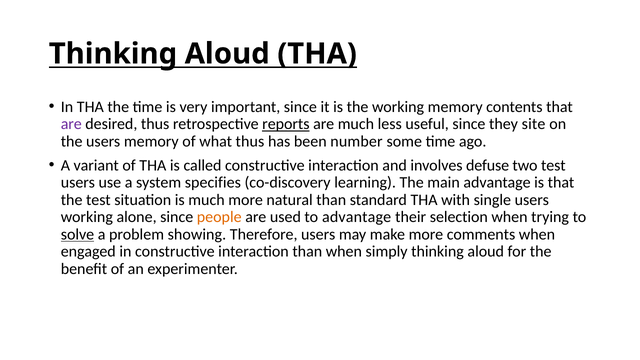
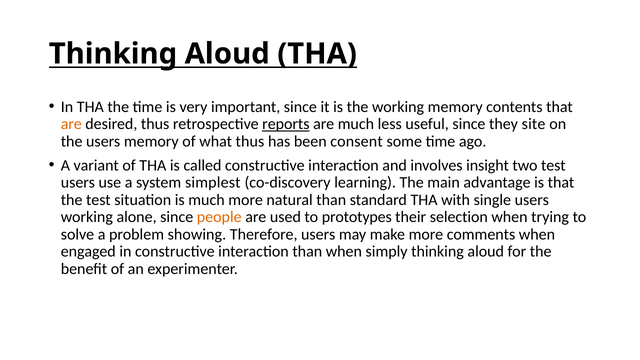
are at (71, 124) colour: purple -> orange
number: number -> consent
defuse: defuse -> insight
specifies: specifies -> simplest
to advantage: advantage -> prototypes
solve underline: present -> none
